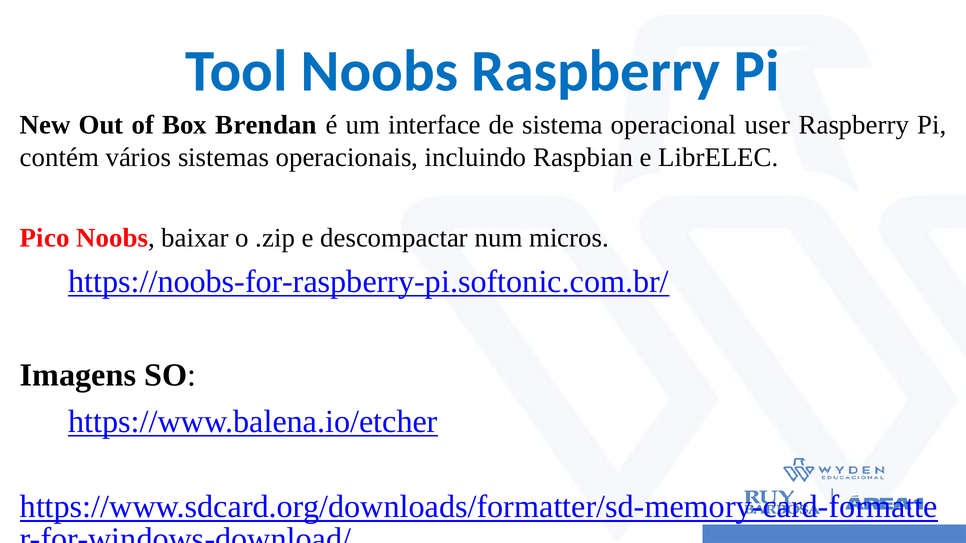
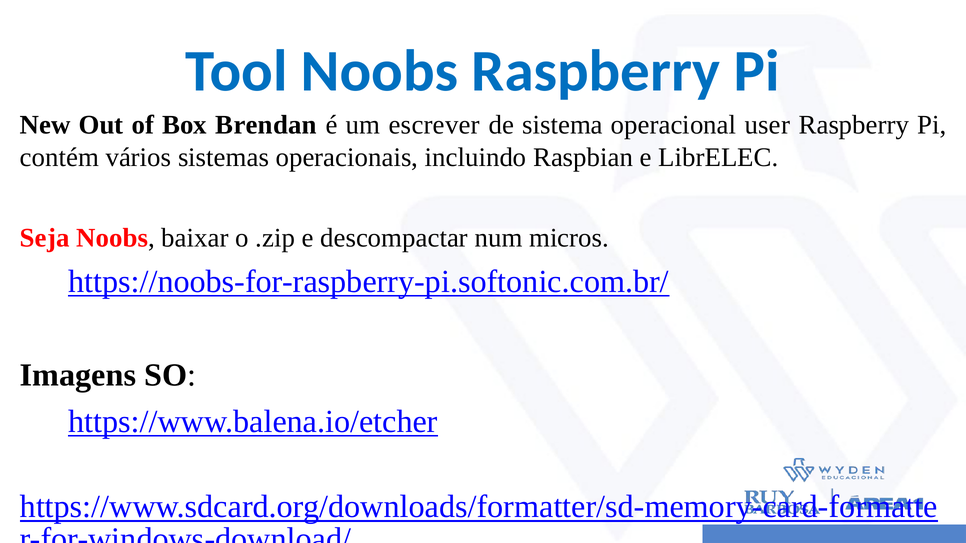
interface: interface -> escrever
Pico: Pico -> Seja
